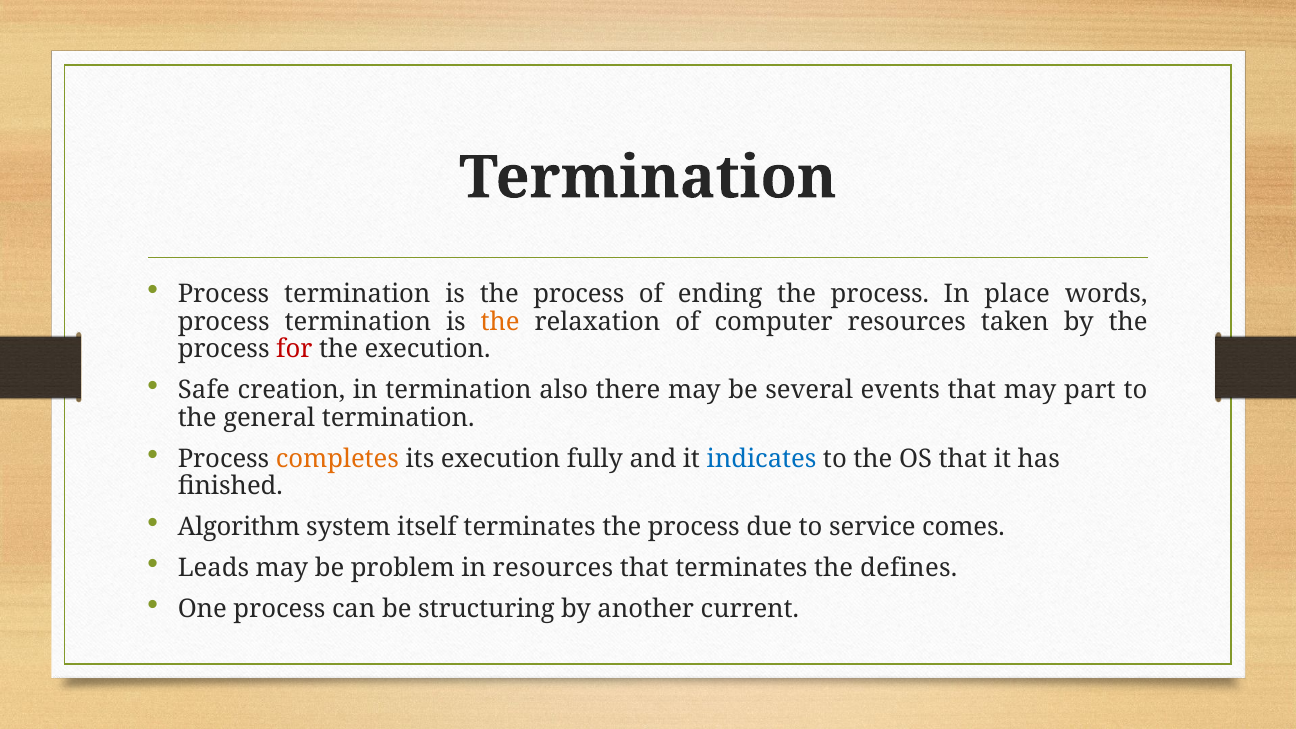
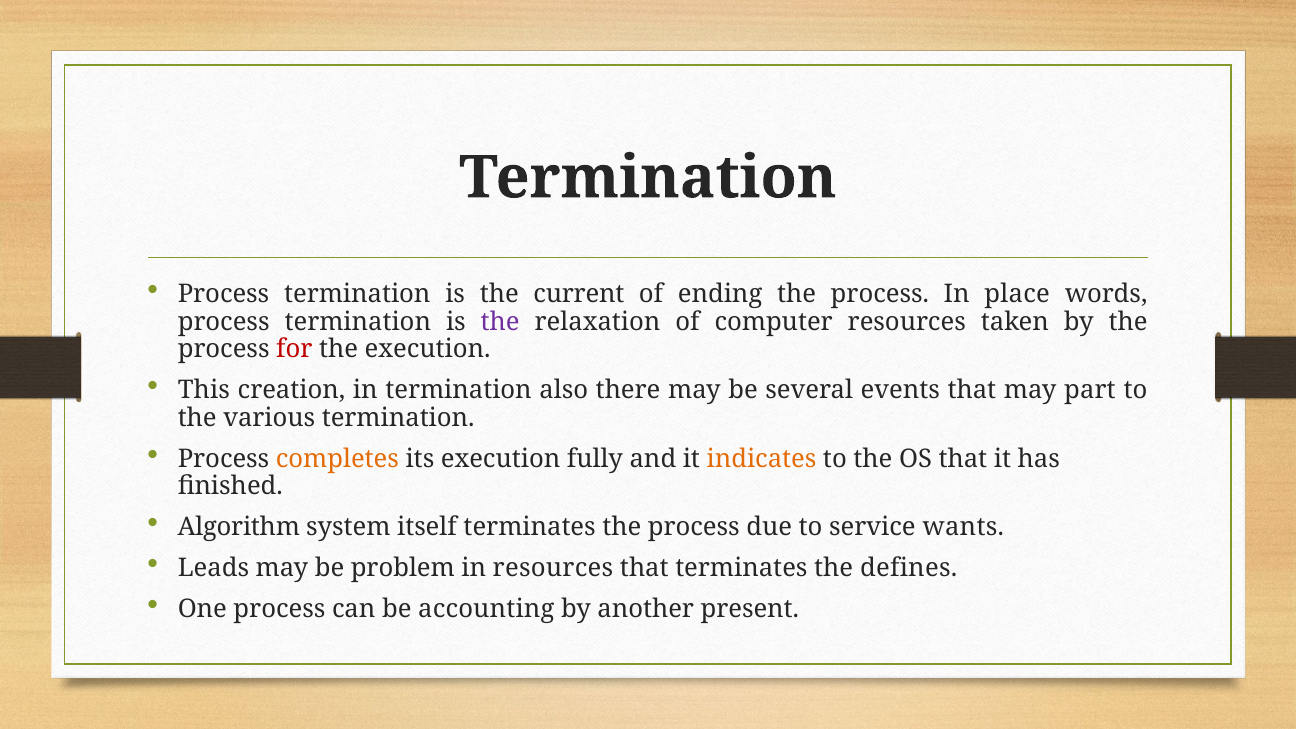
is the process: process -> current
the at (500, 322) colour: orange -> purple
Safe: Safe -> This
general: general -> various
indicates colour: blue -> orange
comes: comes -> wants
structuring: structuring -> accounting
current: current -> present
